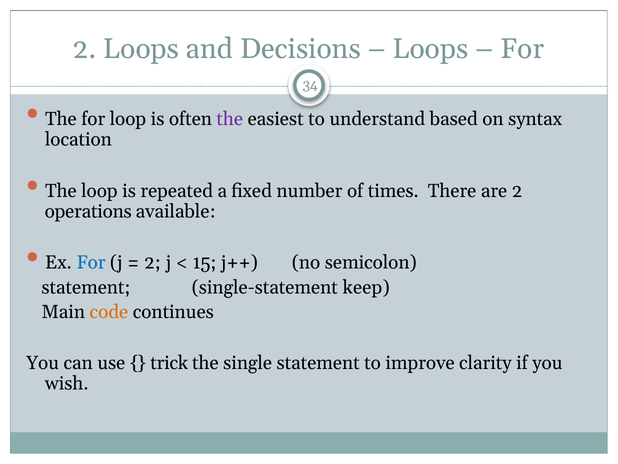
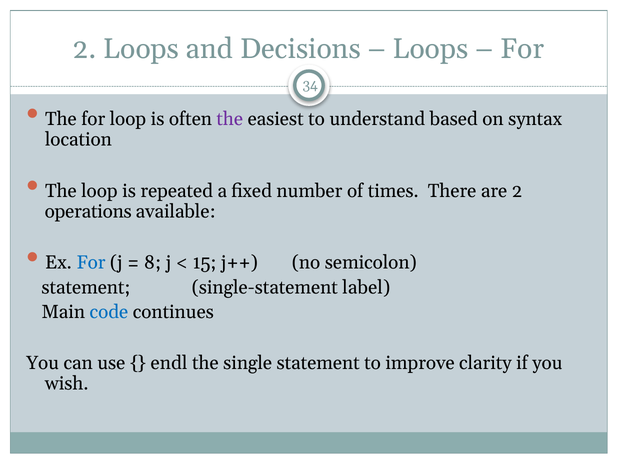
2 at (152, 262): 2 -> 8
keep: keep -> label
code colour: orange -> blue
trick: trick -> endl
